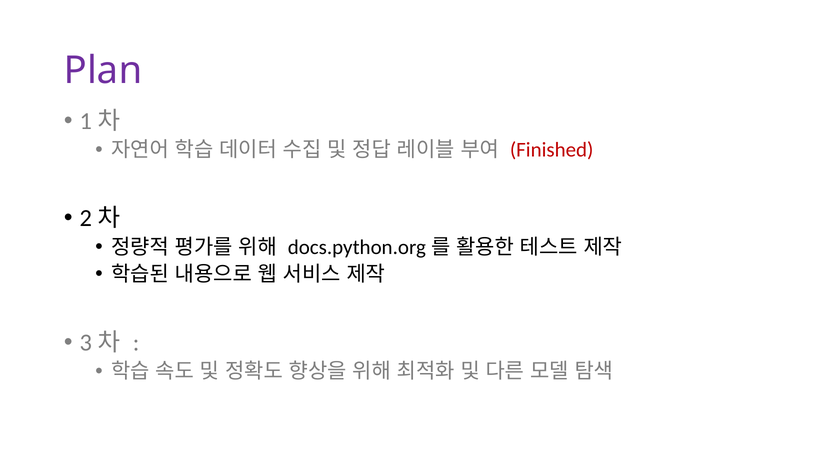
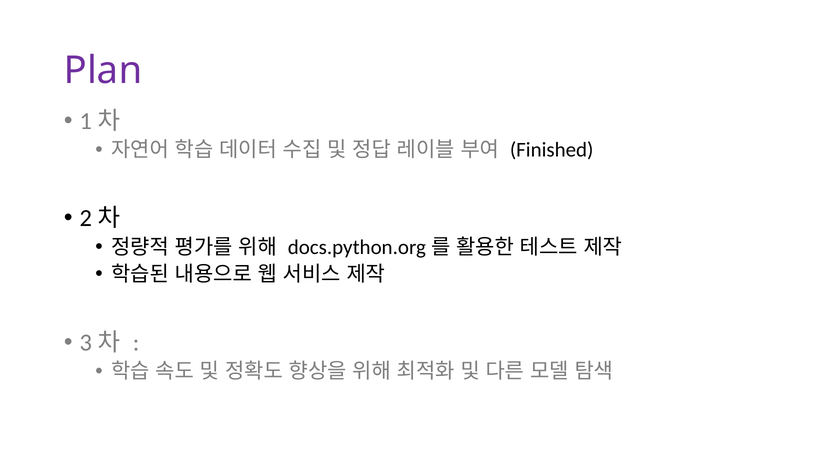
Finished colour: red -> black
